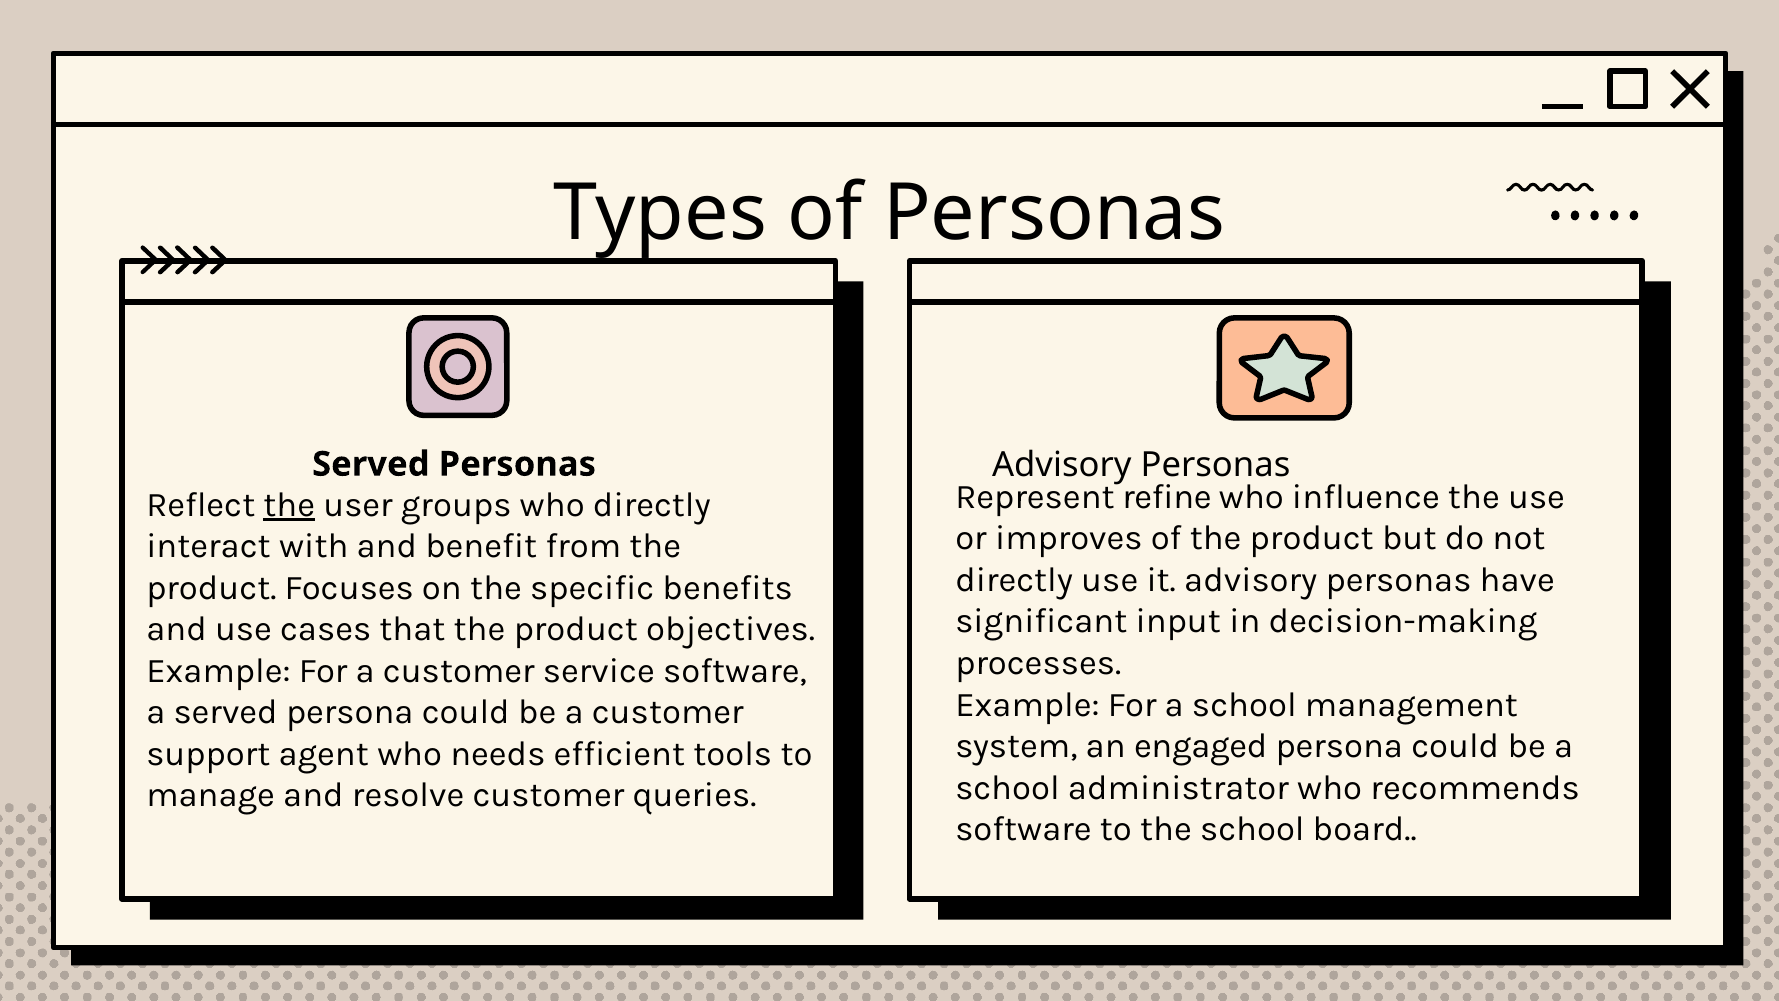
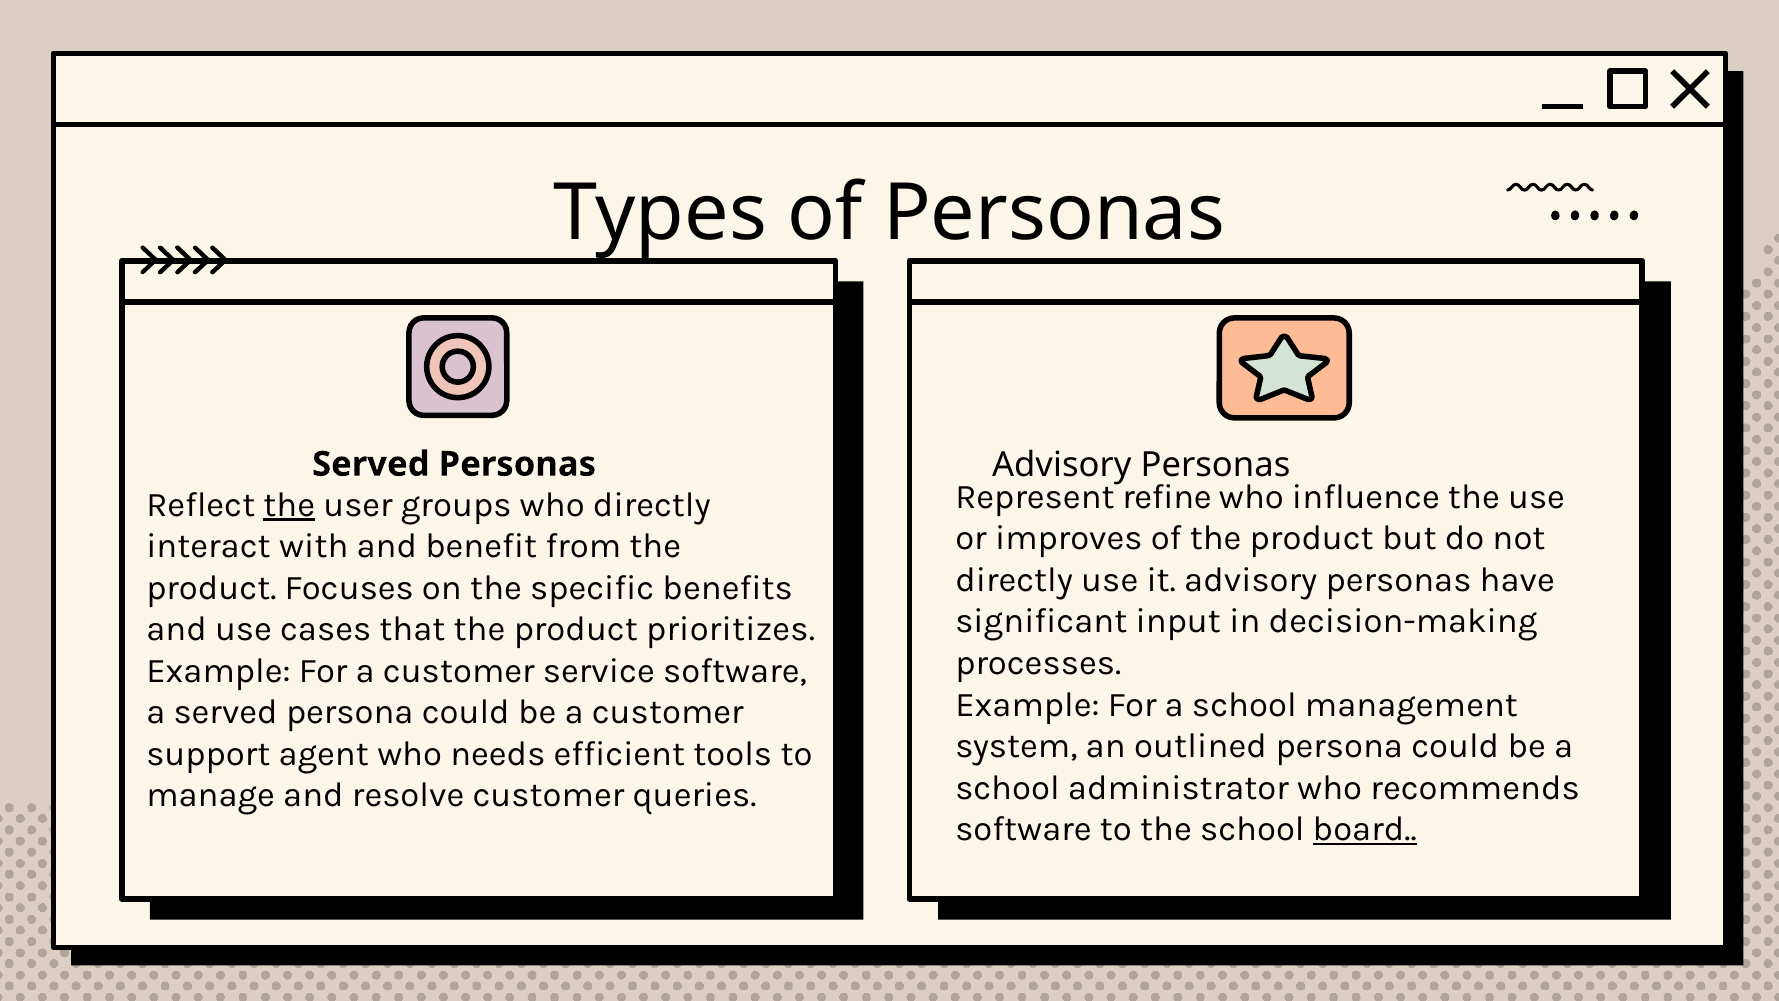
objectives: objectives -> prioritizes
engaged: engaged -> outlined
board underline: none -> present
